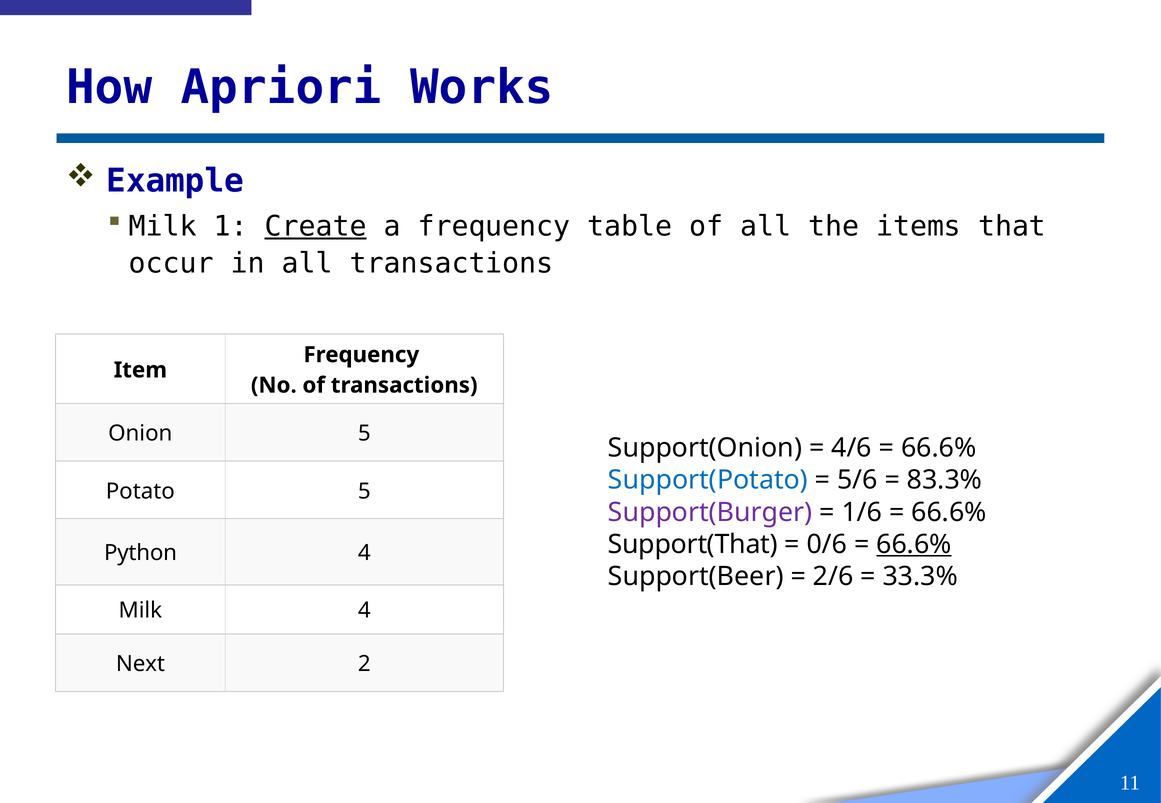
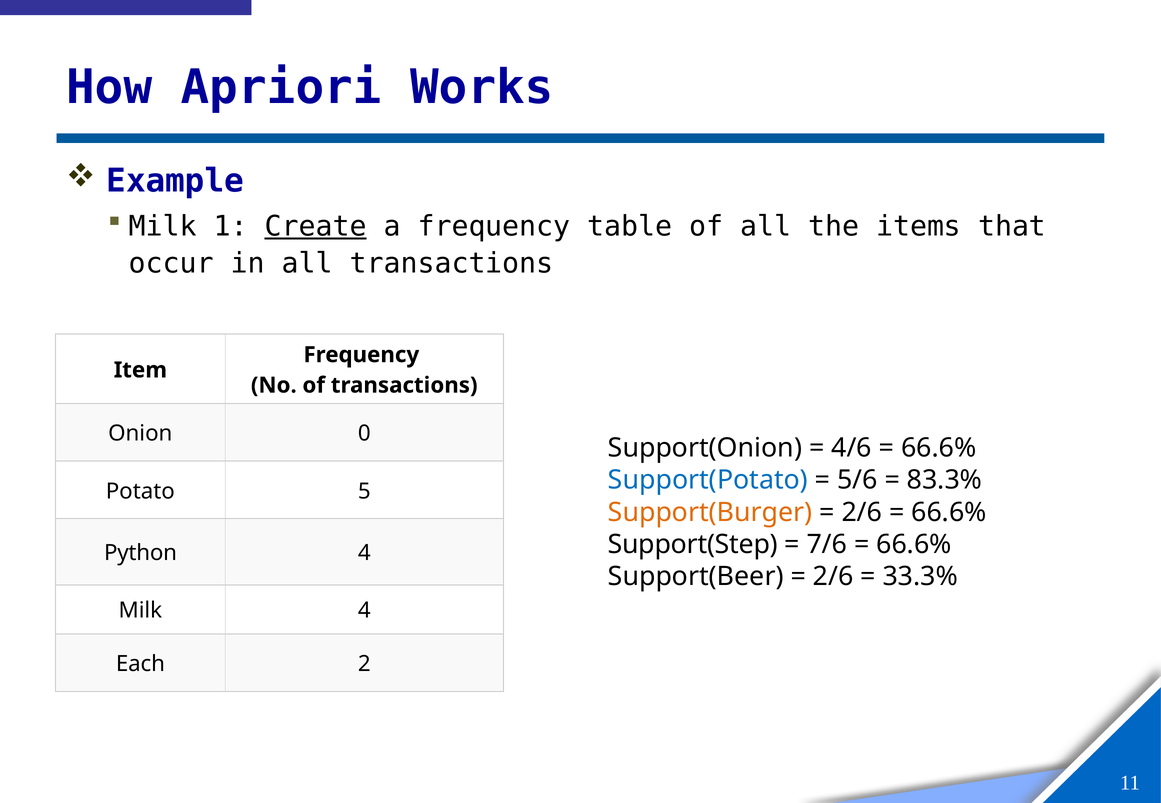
Onion 5: 5 -> 0
Support(Burger colour: purple -> orange
1/6 at (862, 513): 1/6 -> 2/6
Support(That: Support(That -> Support(Step
0/6: 0/6 -> 7/6
66.6% at (914, 545) underline: present -> none
Next: Next -> Each
